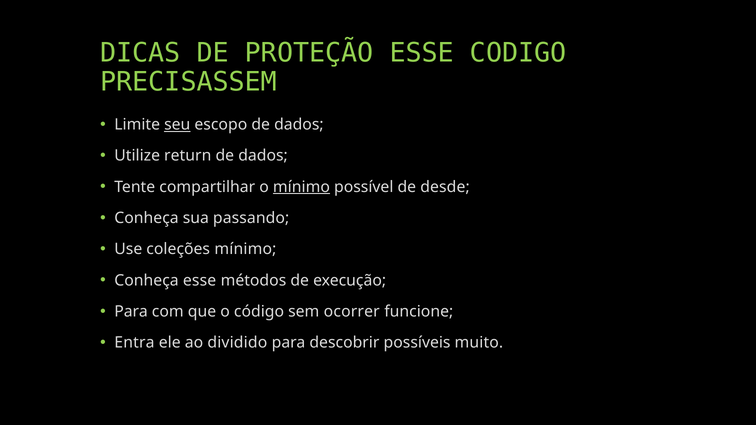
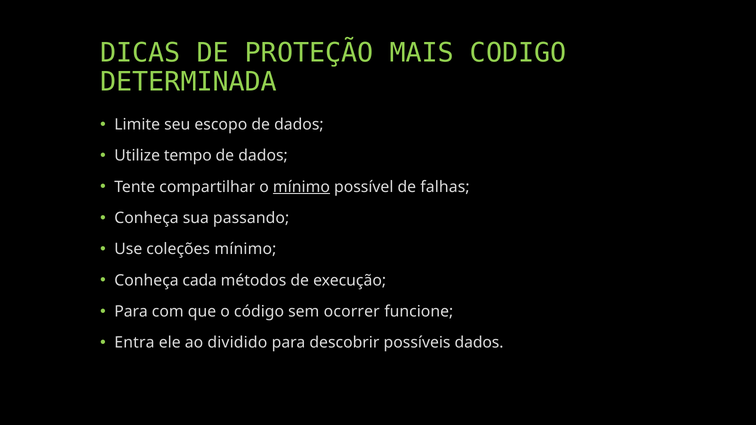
PROTEÇÃO ESSE: ESSE -> MAIS
PRECISASSEM: PRECISASSEM -> DETERMINADA
seu underline: present -> none
return: return -> tempo
desde: desde -> falhas
Conheça esse: esse -> cada
possíveis muito: muito -> dados
